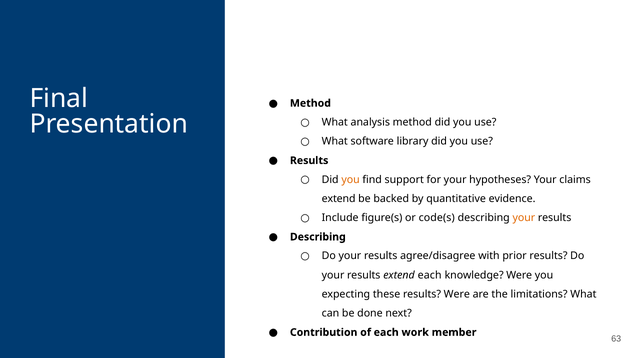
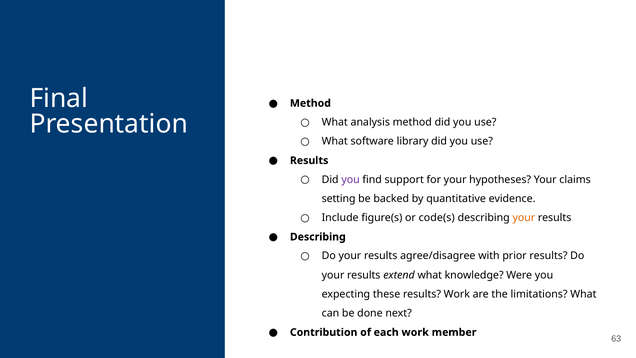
you at (351, 179) colour: orange -> purple
extend at (339, 199): extend -> setting
extend each: each -> what
results Were: Were -> Work
